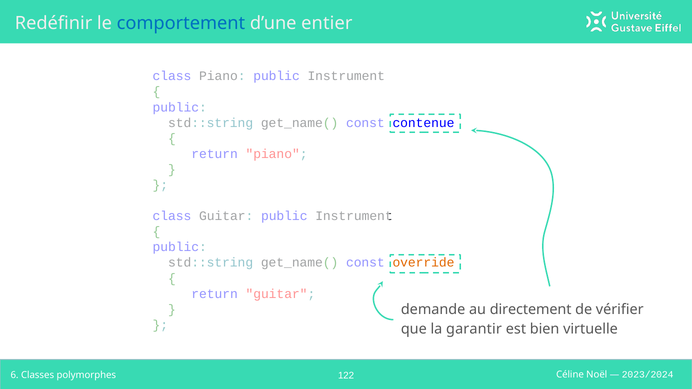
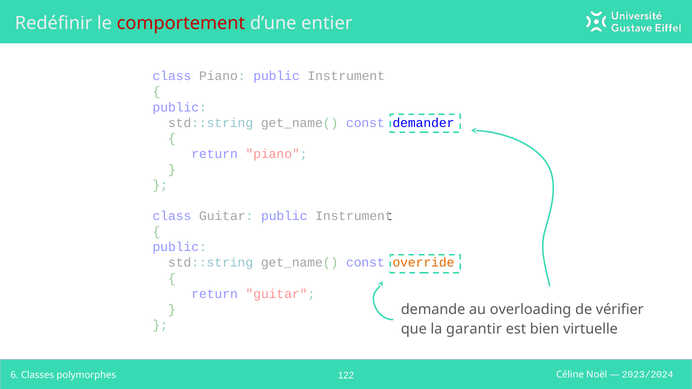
comportement colour: blue -> red
contenue: contenue -> demander
directement: directement -> overloading
